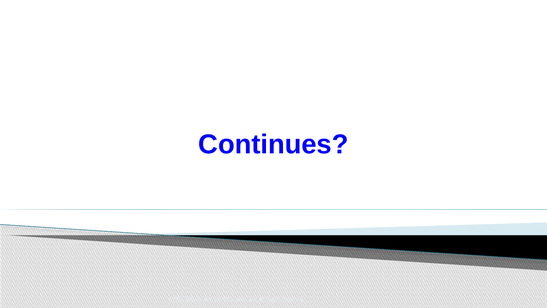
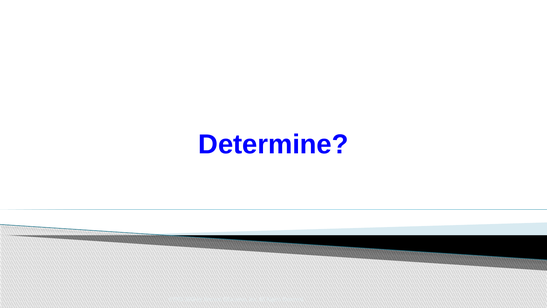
Continues: Continues -> Determine
